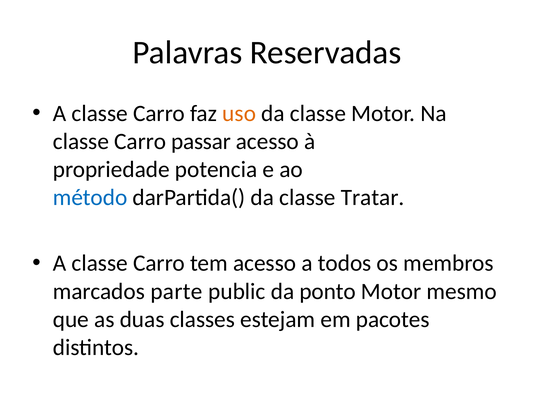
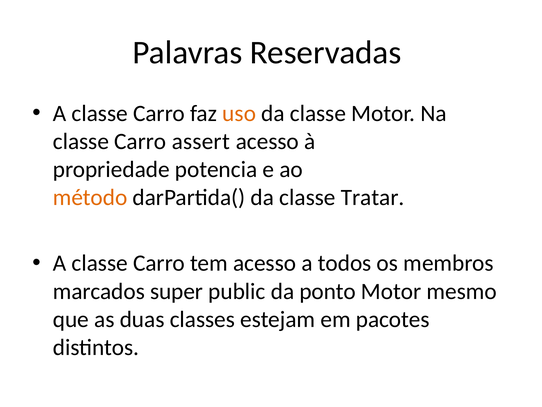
passar: passar -> assert
método colour: blue -> orange
parte: parte -> super
